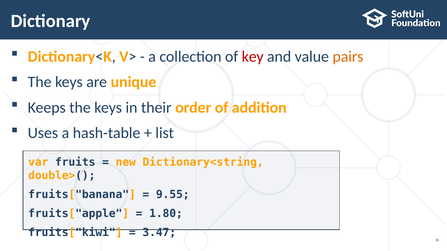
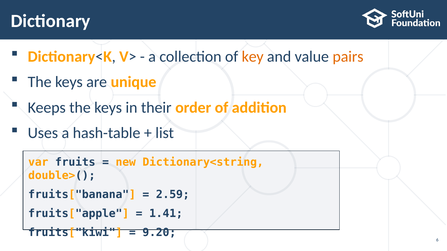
key colour: red -> orange
9.55: 9.55 -> 2.59
1.80: 1.80 -> 1.41
3.47: 3.47 -> 9.20
